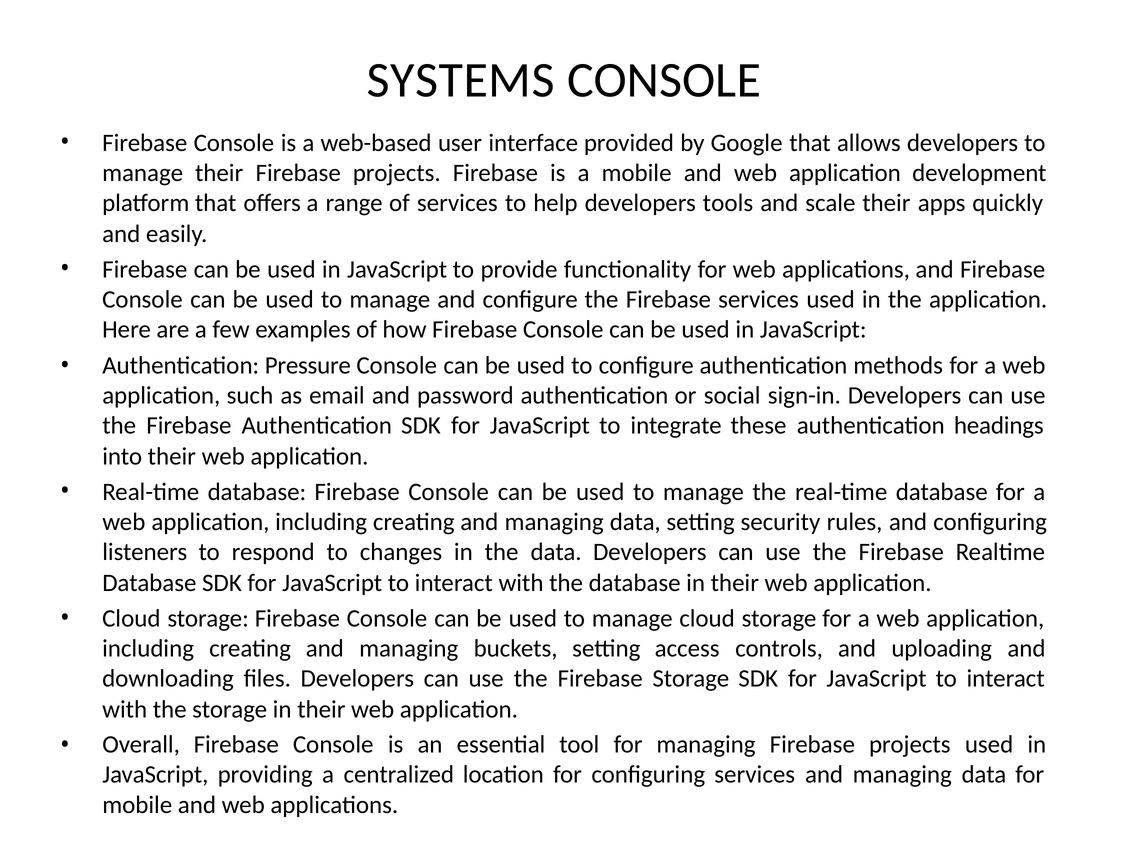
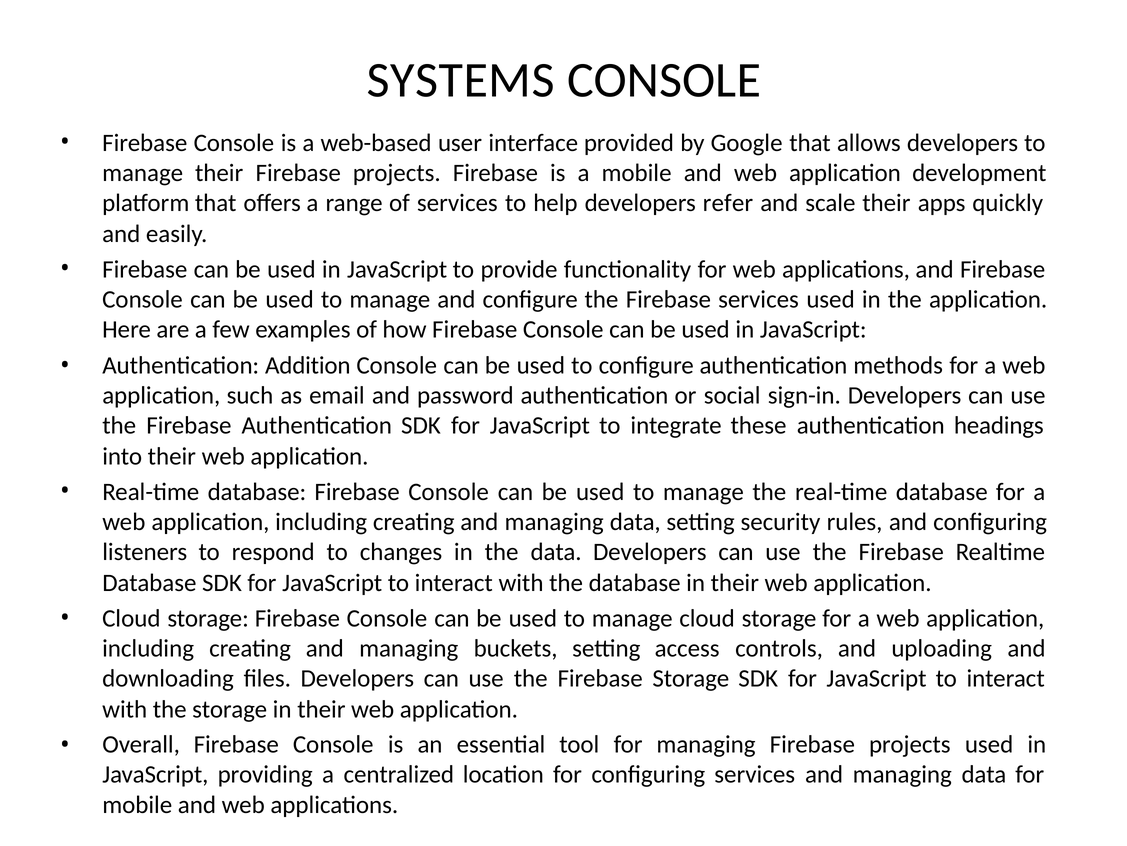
tools: tools -> refer
Pressure: Pressure -> Addition
